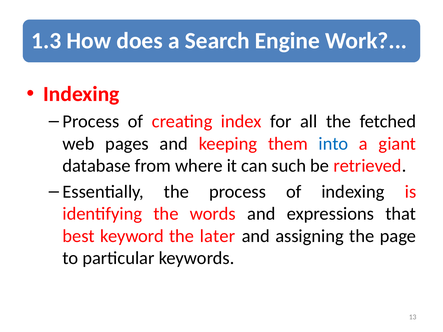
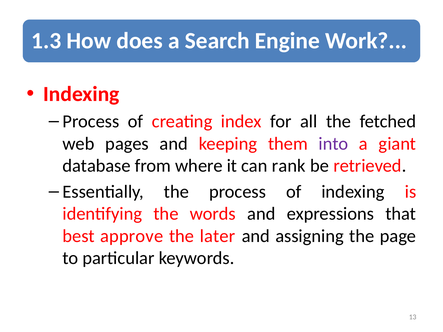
into colour: blue -> purple
such: such -> rank
keyword: keyword -> approve
